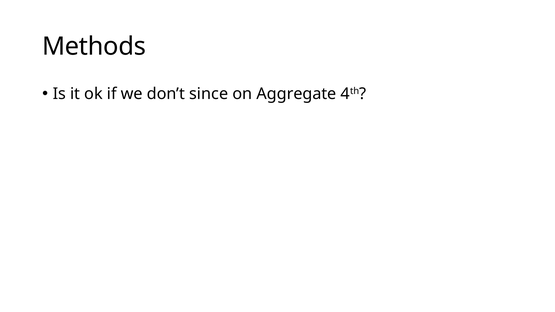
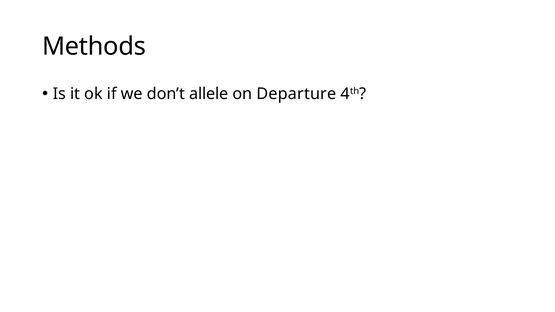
since: since -> allele
Aggregate: Aggregate -> Departure
